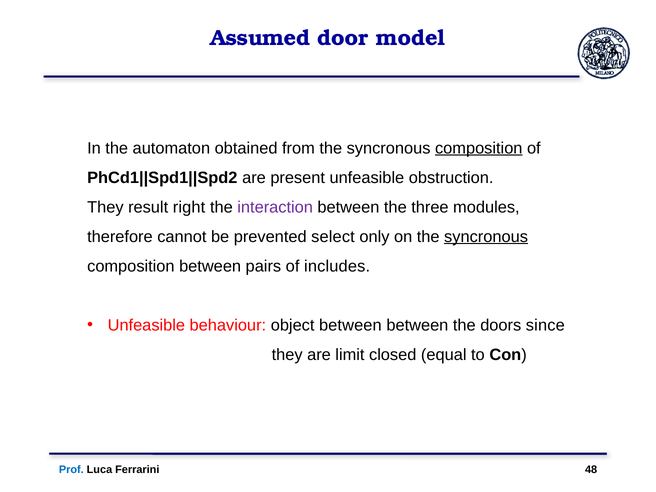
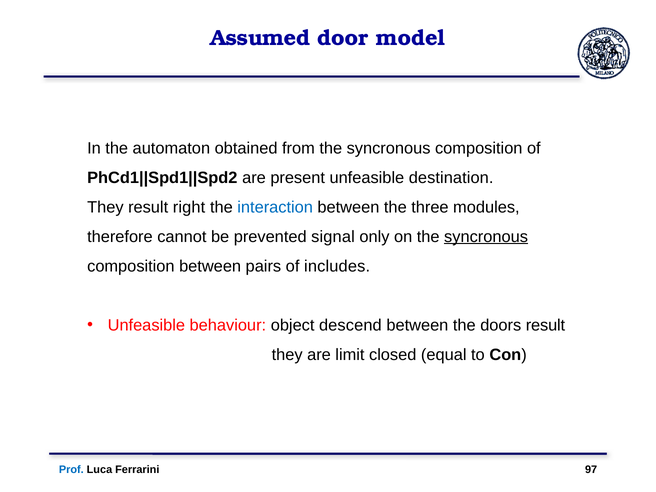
composition at (479, 148) underline: present -> none
obstruction: obstruction -> destination
interaction colour: purple -> blue
select: select -> signal
object between: between -> descend
doors since: since -> result
48: 48 -> 97
